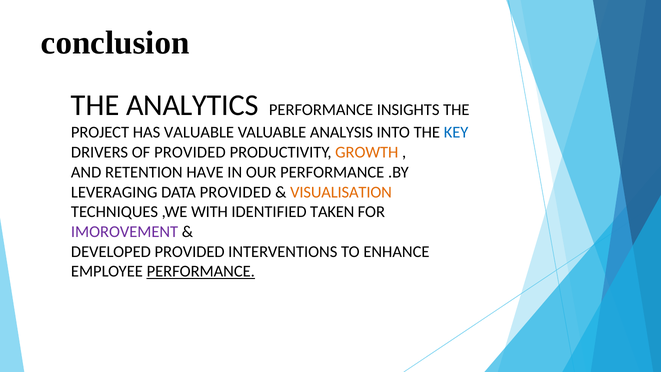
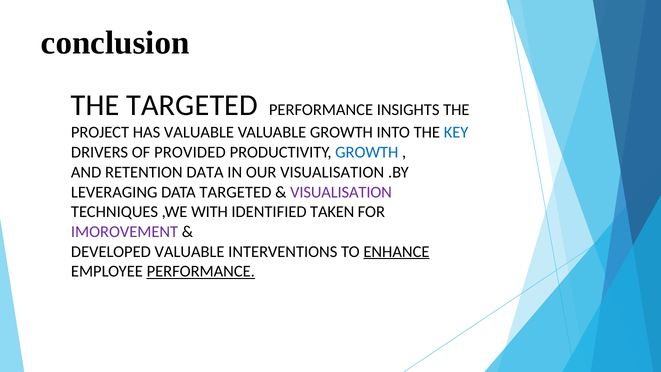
THE ANALYTICS: ANALYTICS -> TARGETED
VALUABLE ANALYSIS: ANALYSIS -> GROWTH
GROWTH at (367, 152) colour: orange -> blue
RETENTION HAVE: HAVE -> DATA
OUR PERFORMANCE: PERFORMANCE -> VISUALISATION
DATA PROVIDED: PROVIDED -> TARGETED
VISUALISATION at (341, 192) colour: orange -> purple
DEVELOPED PROVIDED: PROVIDED -> VALUABLE
ENHANCE underline: none -> present
